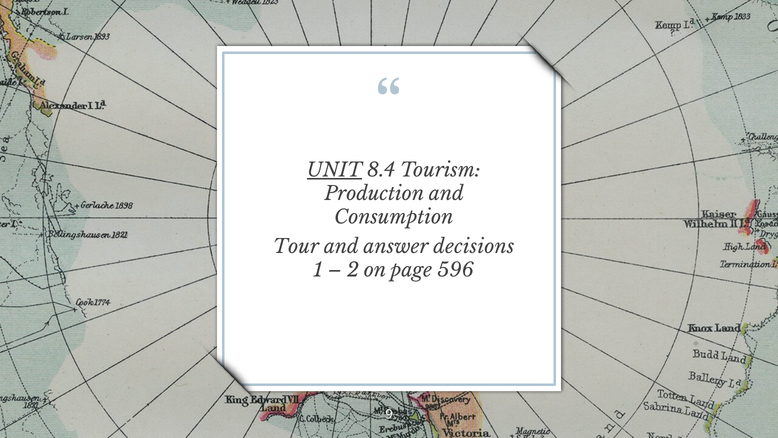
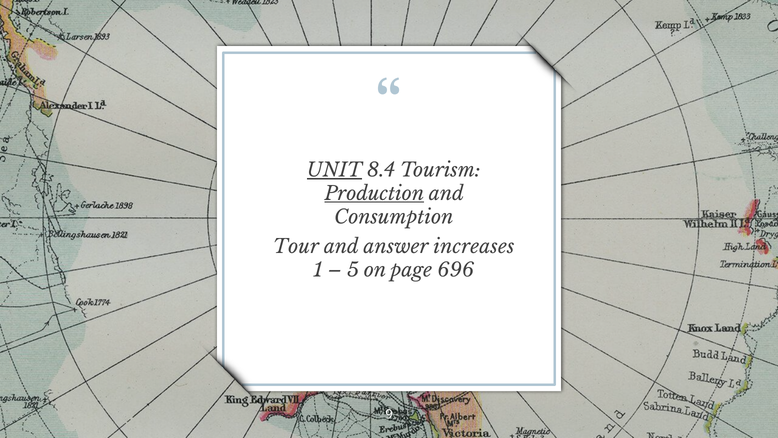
Production underline: none -> present
decisions: decisions -> increases
2: 2 -> 5
596: 596 -> 696
